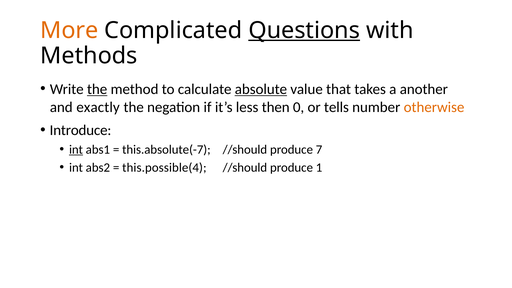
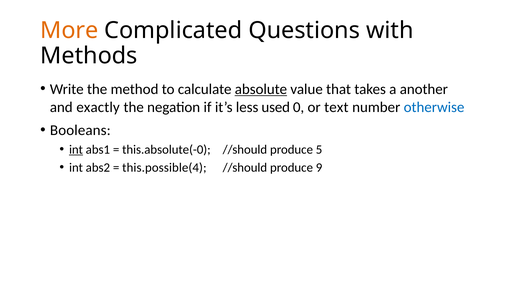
Questions underline: present -> none
the at (97, 89) underline: present -> none
then: then -> used
tells: tells -> text
otherwise colour: orange -> blue
Introduce: Introduce -> Booleans
this.absolute(-7: this.absolute(-7 -> this.absolute(-0
7: 7 -> 5
1: 1 -> 9
